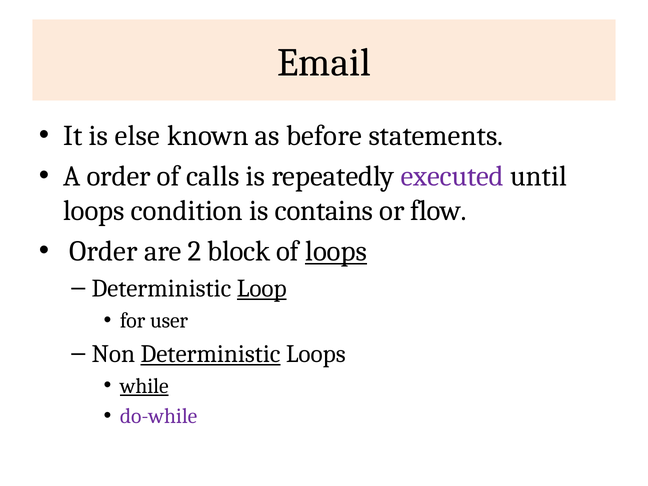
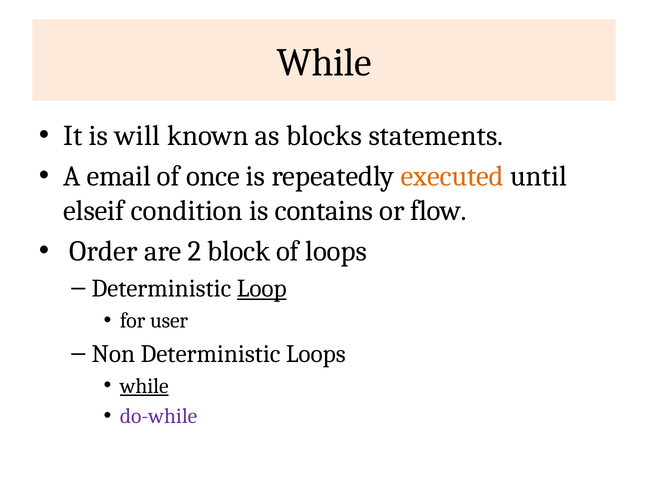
Email at (324, 63): Email -> While
else: else -> will
before: before -> blocks
A order: order -> email
calls: calls -> once
executed colour: purple -> orange
loops at (94, 211): loops -> elseif
loops at (336, 251) underline: present -> none
Deterministic at (211, 354) underline: present -> none
